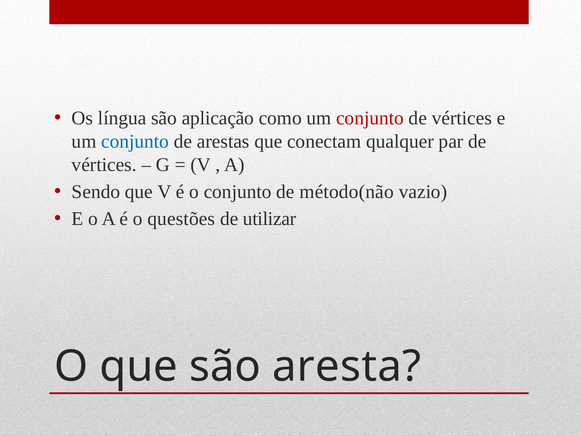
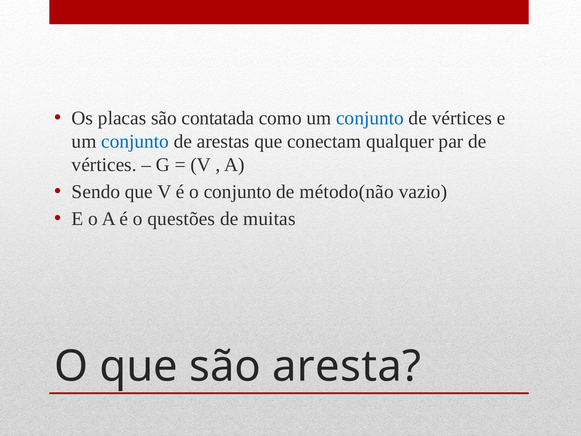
língua: língua -> placas
aplicação: aplicação -> contatada
conjunto at (370, 118) colour: red -> blue
utilizar: utilizar -> muitas
